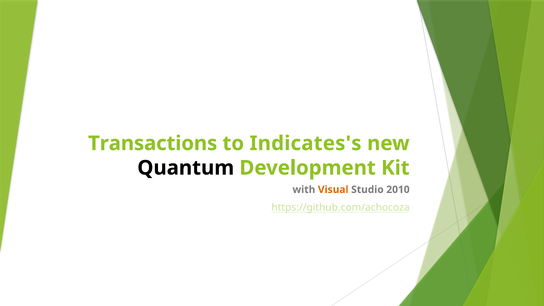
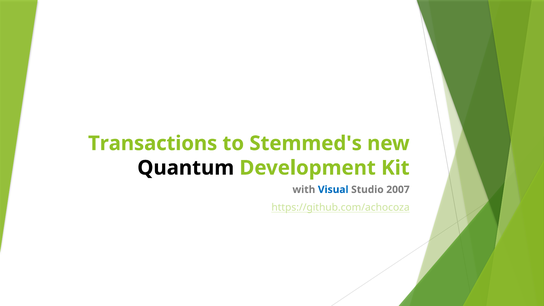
Indicates's: Indicates's -> Stemmed's
Visual colour: orange -> blue
2010: 2010 -> 2007
